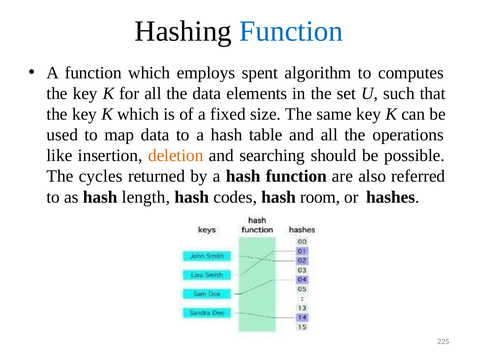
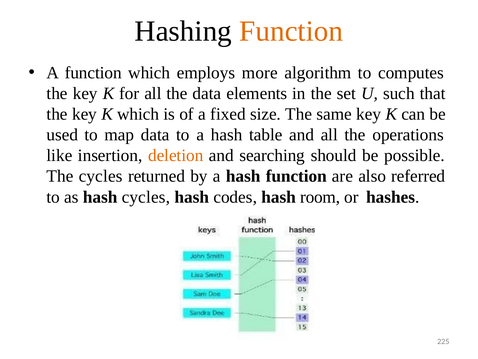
Function at (291, 31) colour: blue -> orange
spent: spent -> more
hash length: length -> cycles
